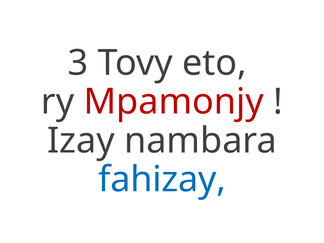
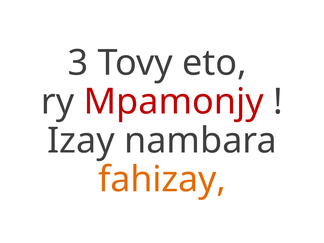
fahizay colour: blue -> orange
